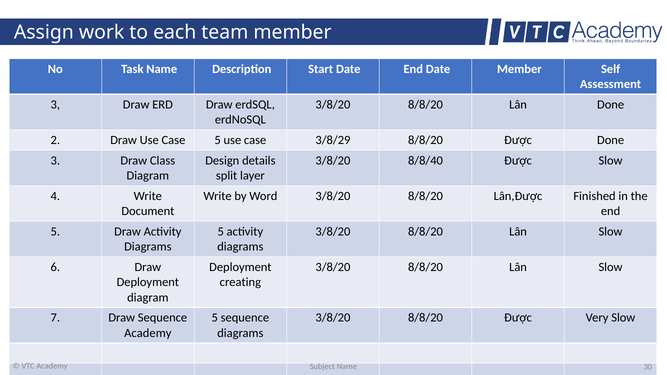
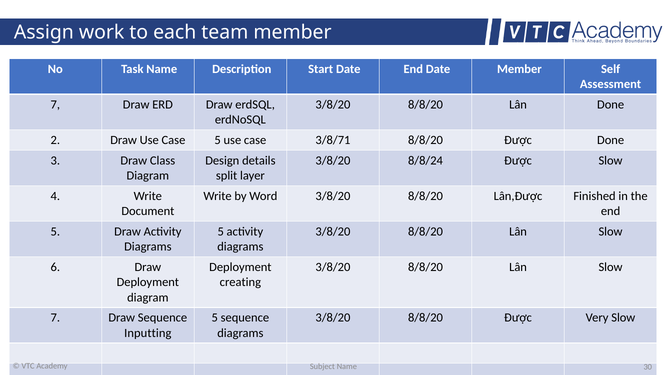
3 at (55, 105): 3 -> 7
3/8/29: 3/8/29 -> 3/8/71
8/8/40: 8/8/40 -> 8/8/24
Academy at (148, 333): Academy -> Inputting
